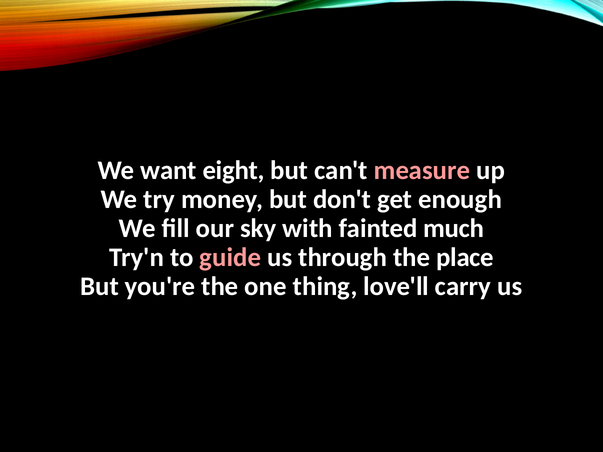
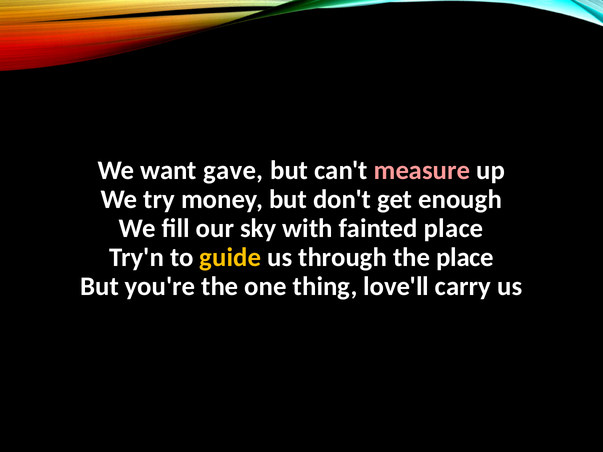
eight: eight -> gave
fainted much: much -> place
guide colour: pink -> yellow
